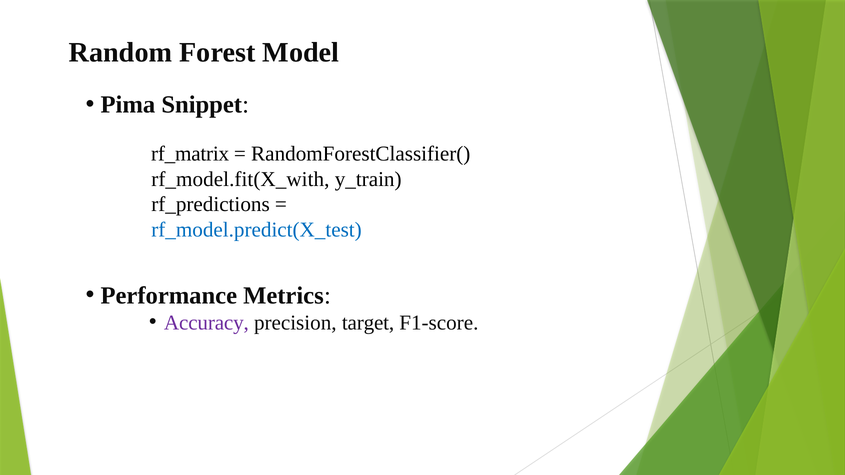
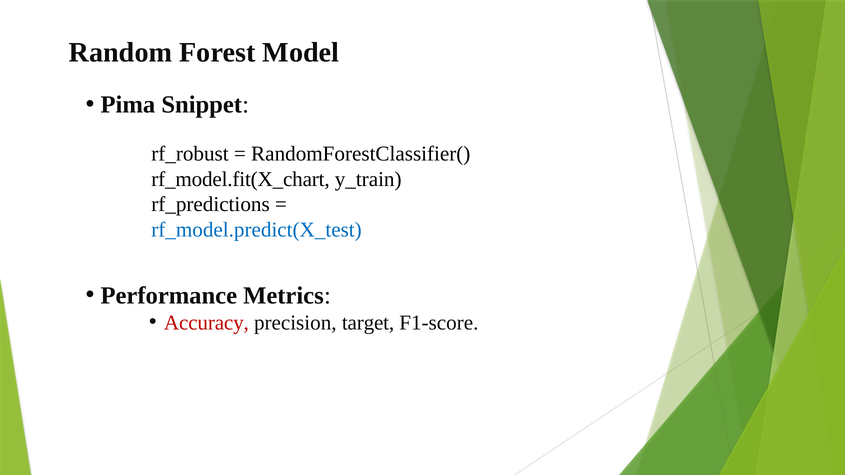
rf_matrix: rf_matrix -> rf_robust
rf_model.fit(X_with: rf_model.fit(X_with -> rf_model.fit(X_chart
Accuracy colour: purple -> red
